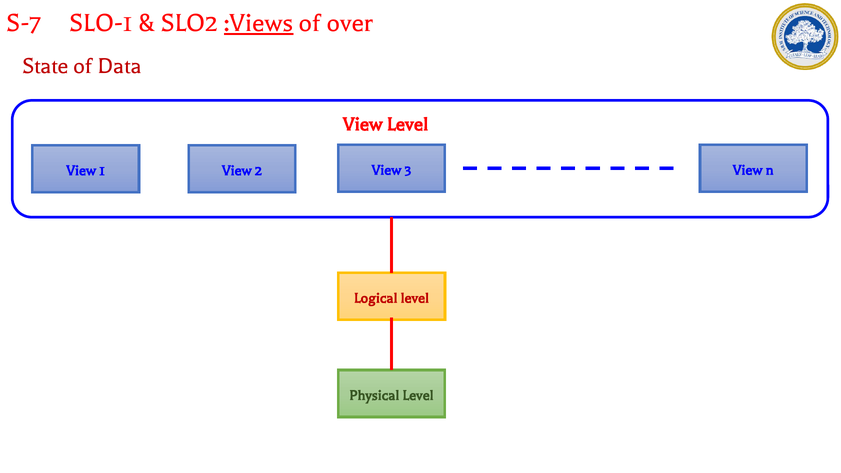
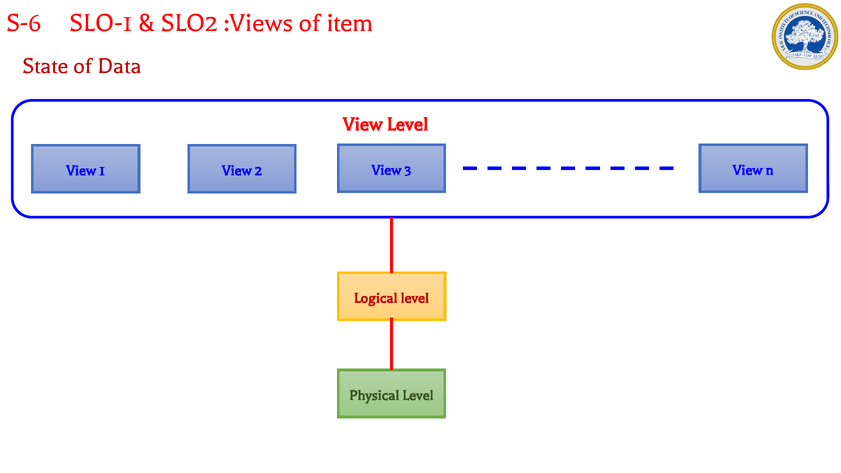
S-7: S-7 -> S-6
:Views underline: present -> none
over: over -> item
